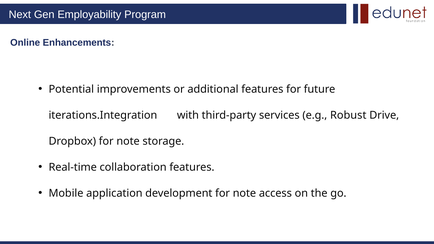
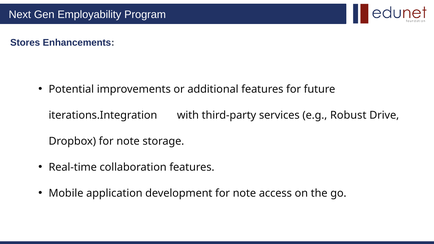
Online: Online -> Stores
